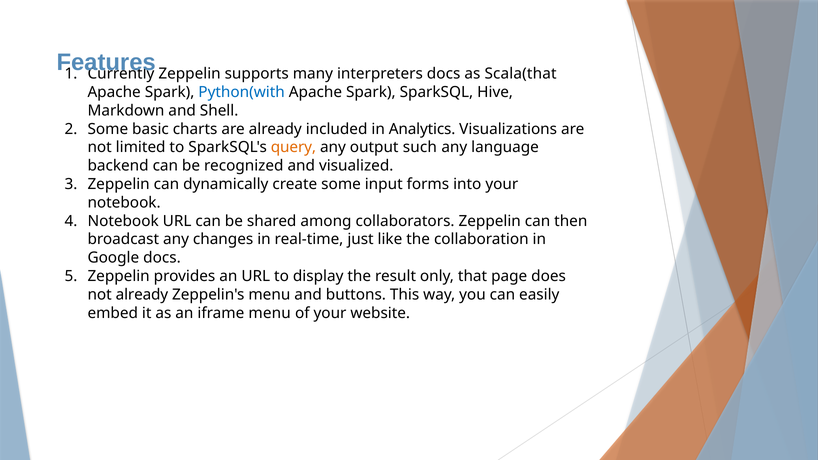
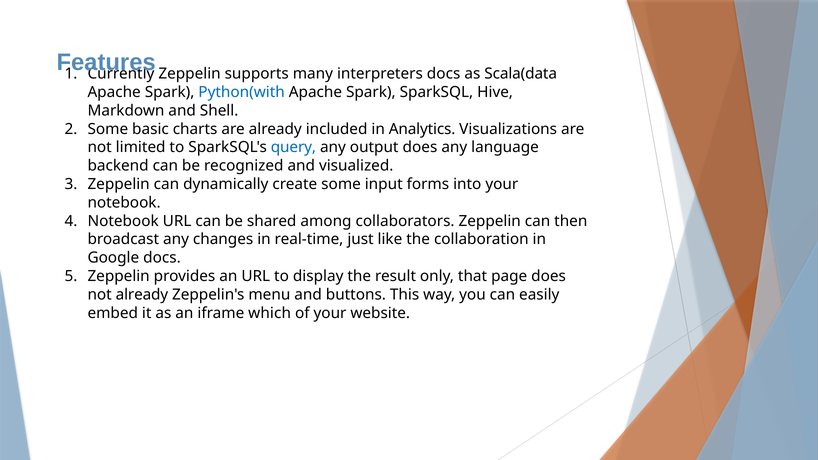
Scala(that: Scala(that -> Scala(data
query colour: orange -> blue
output such: such -> does
iframe menu: menu -> which
